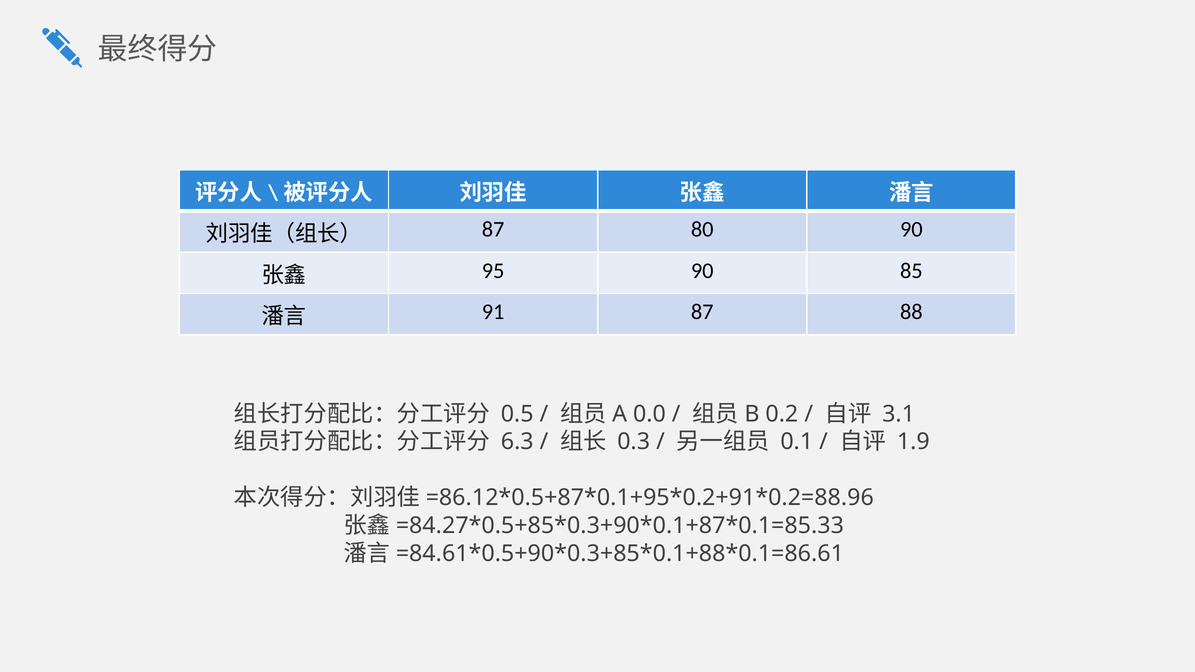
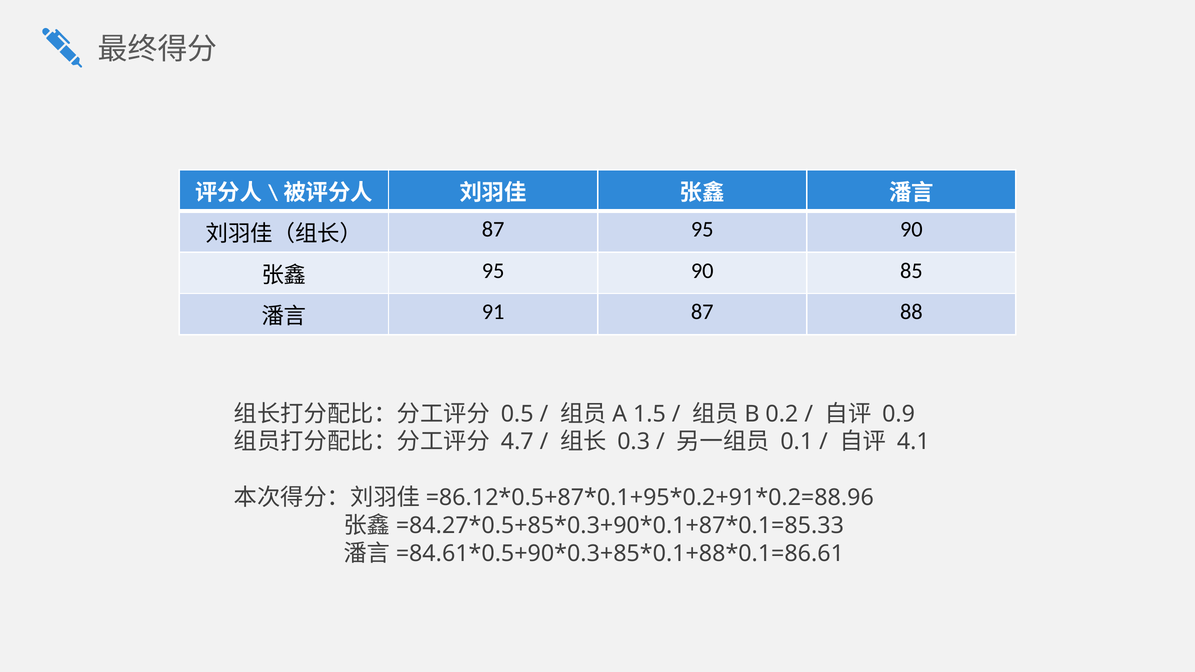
87 80: 80 -> 95
0.0: 0.0 -> 1.5
3.1: 3.1 -> 0.9
6.3: 6.3 -> 4.7
1.9: 1.9 -> 4.1
